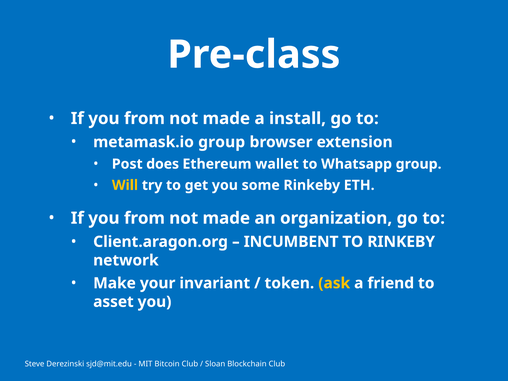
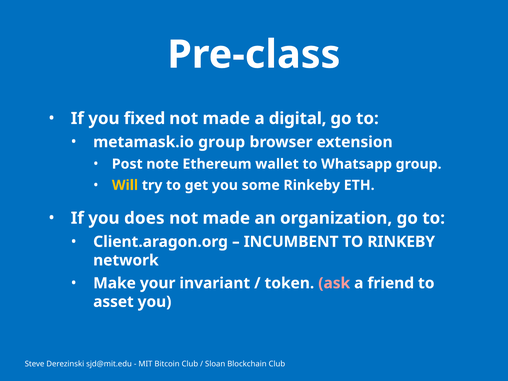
from at (144, 118): from -> fixed
install: install -> digital
does: does -> note
from at (144, 218): from -> does
ask colour: yellow -> pink
